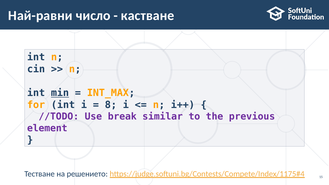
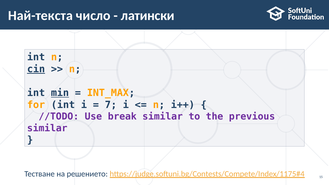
Най-равни: Най-равни -> Най-текста
кастване: кастване -> латински
cin underline: none -> present
8: 8 -> 7
element at (47, 128): element -> similar
